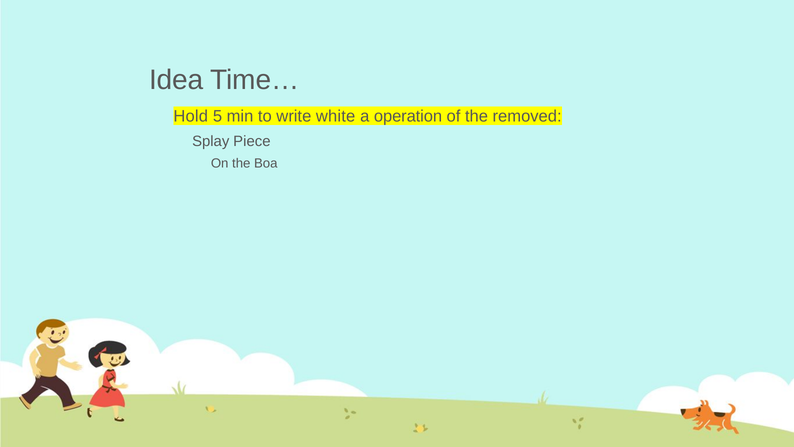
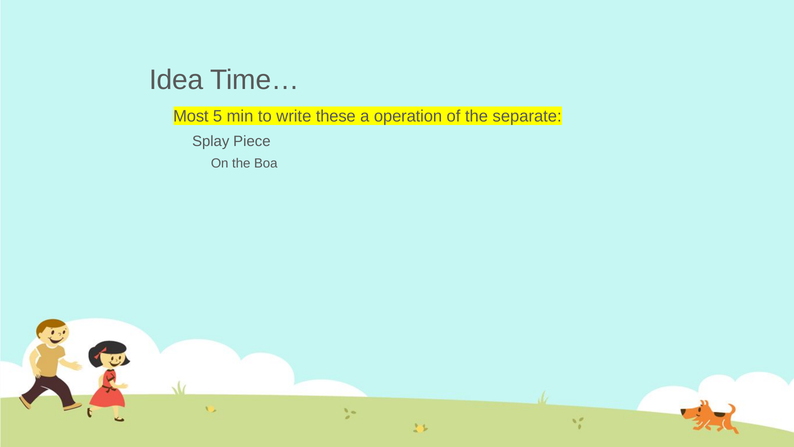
Hold: Hold -> Most
white: white -> these
removed: removed -> separate
